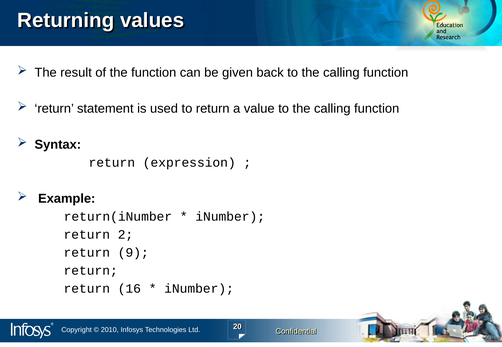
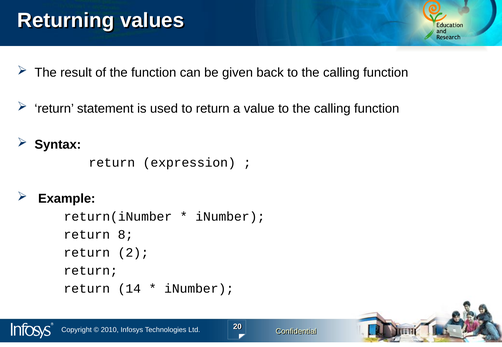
2: 2 -> 8
9: 9 -> 2
16: 16 -> 14
